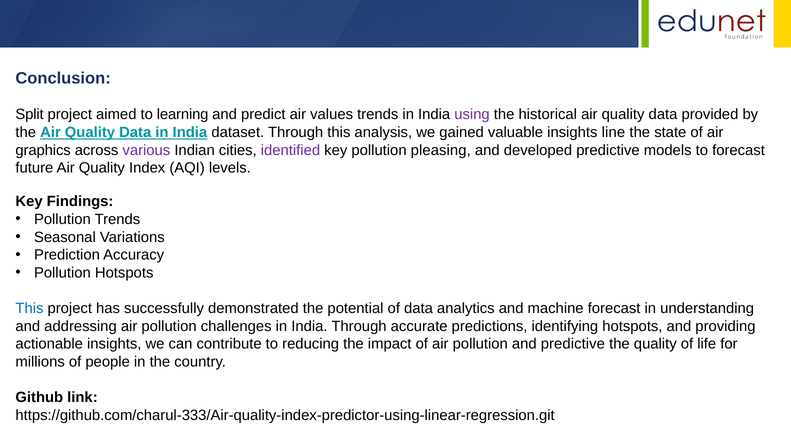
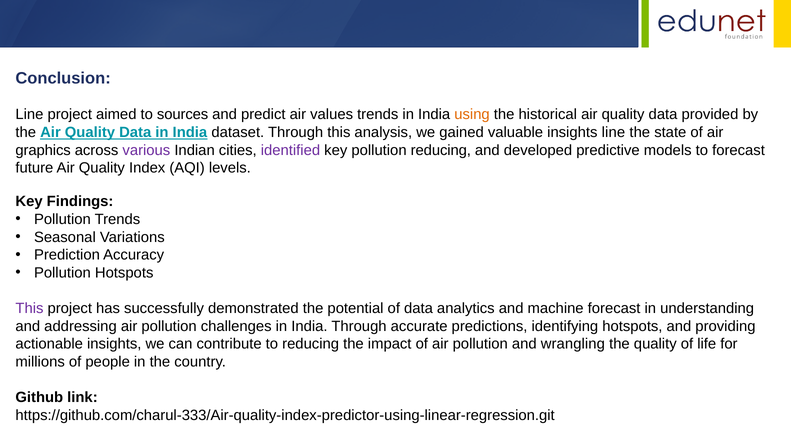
Split at (30, 115): Split -> Line
learning: learning -> sources
using colour: purple -> orange
pollution pleasing: pleasing -> reducing
This at (29, 308) colour: blue -> purple
and predictive: predictive -> wrangling
